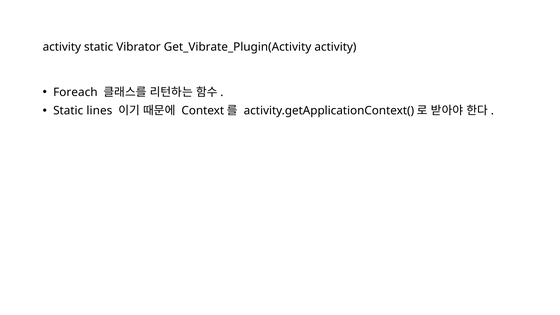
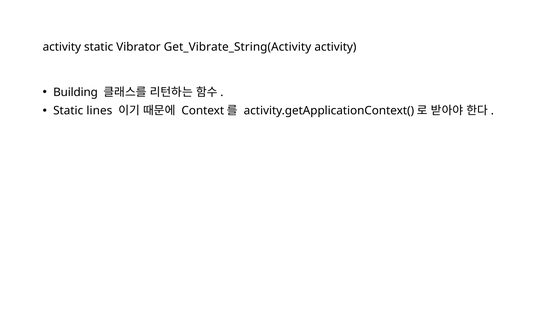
Get_Vibrate_Plugin(Activity: Get_Vibrate_Plugin(Activity -> Get_Vibrate_String(Activity
Foreach: Foreach -> Building
